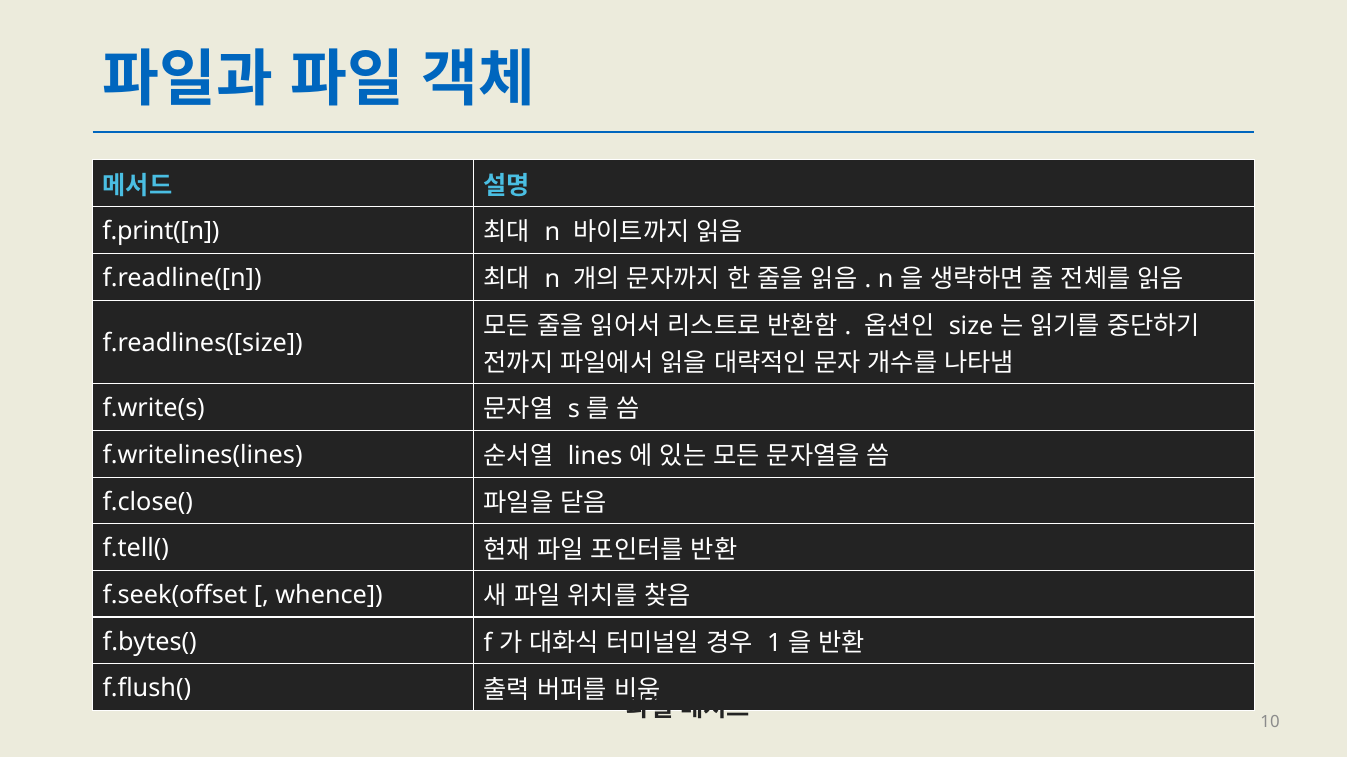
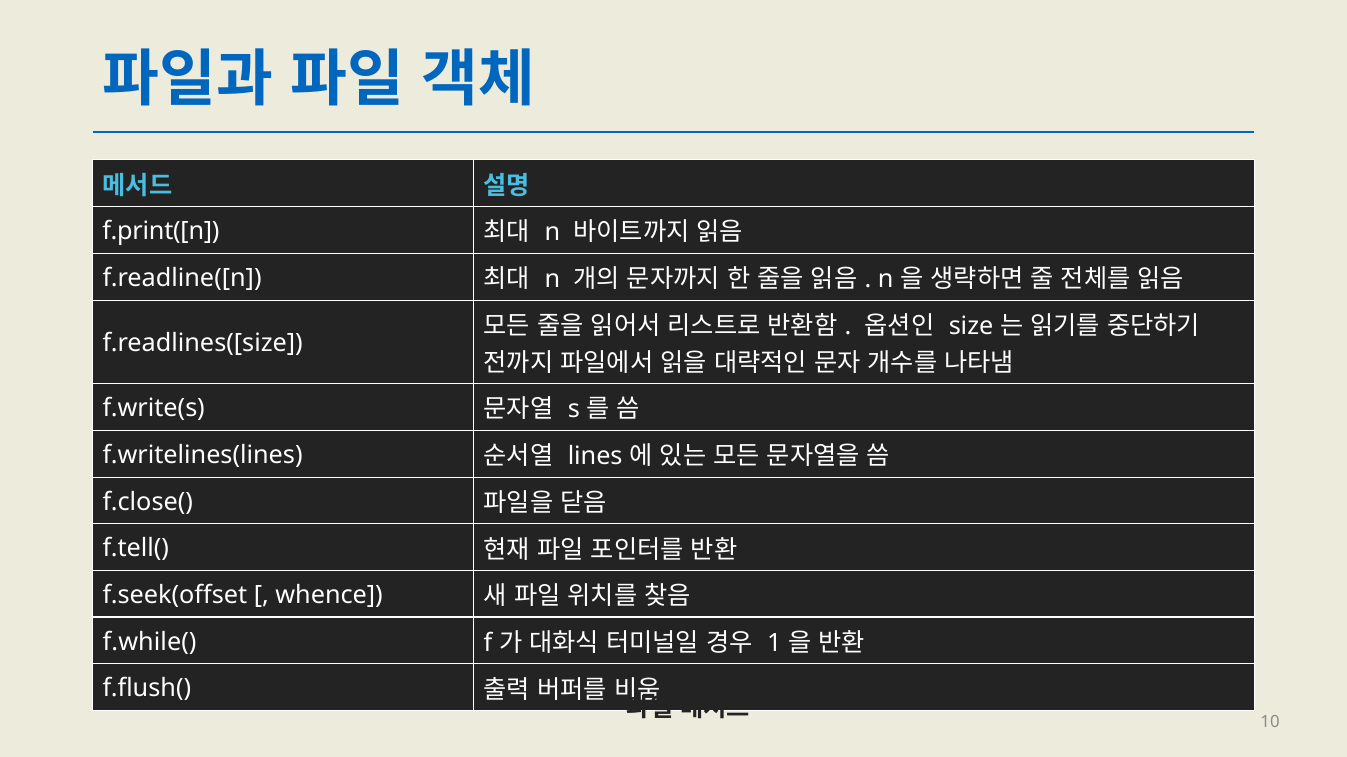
f.bytes(: f.bytes( -> f.while(
